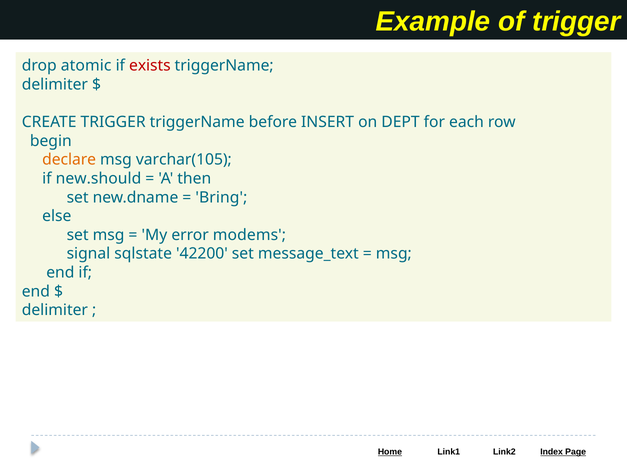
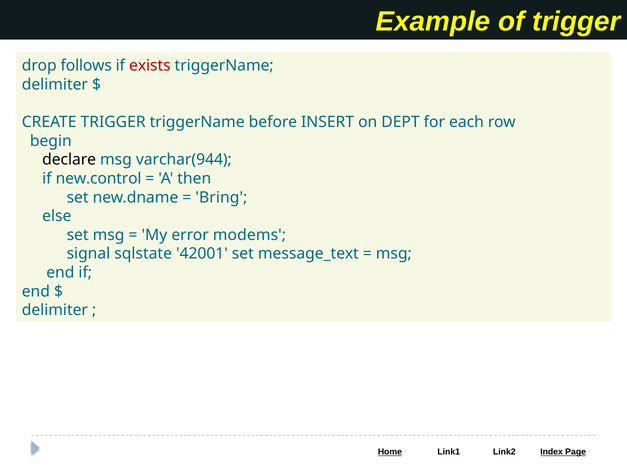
atomic: atomic -> follows
declare colour: orange -> black
varchar(105: varchar(105 -> varchar(944
new.should: new.should -> new.control
42200: 42200 -> 42001
